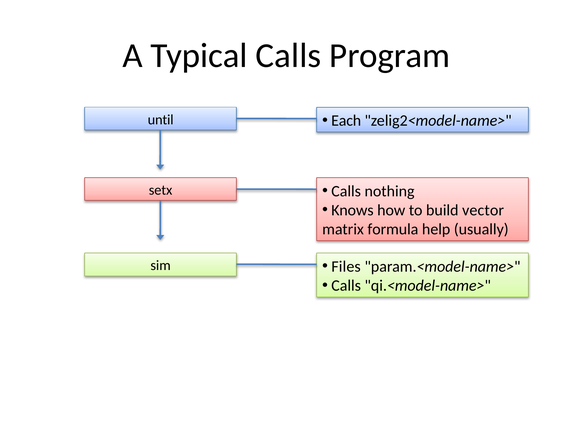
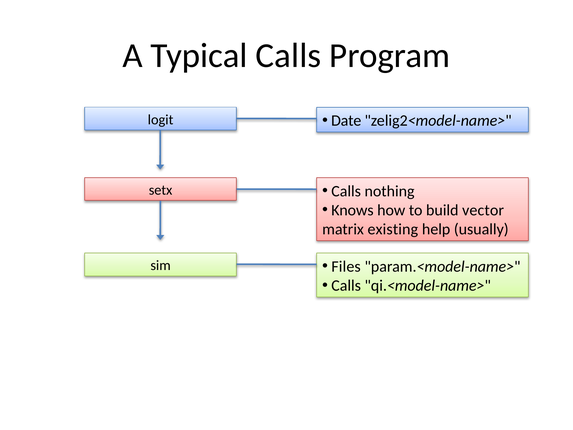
Each: Each -> Date
until: until -> logit
formula: formula -> existing
